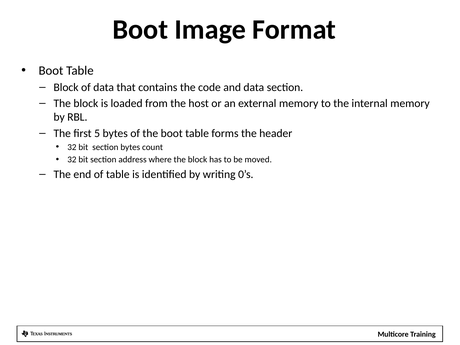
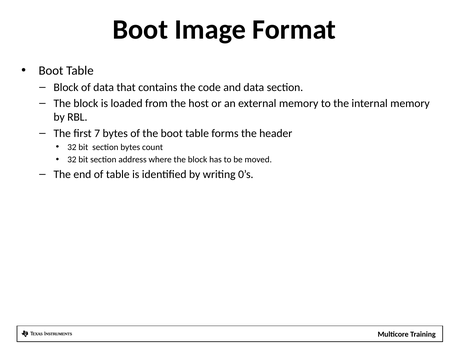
5: 5 -> 7
